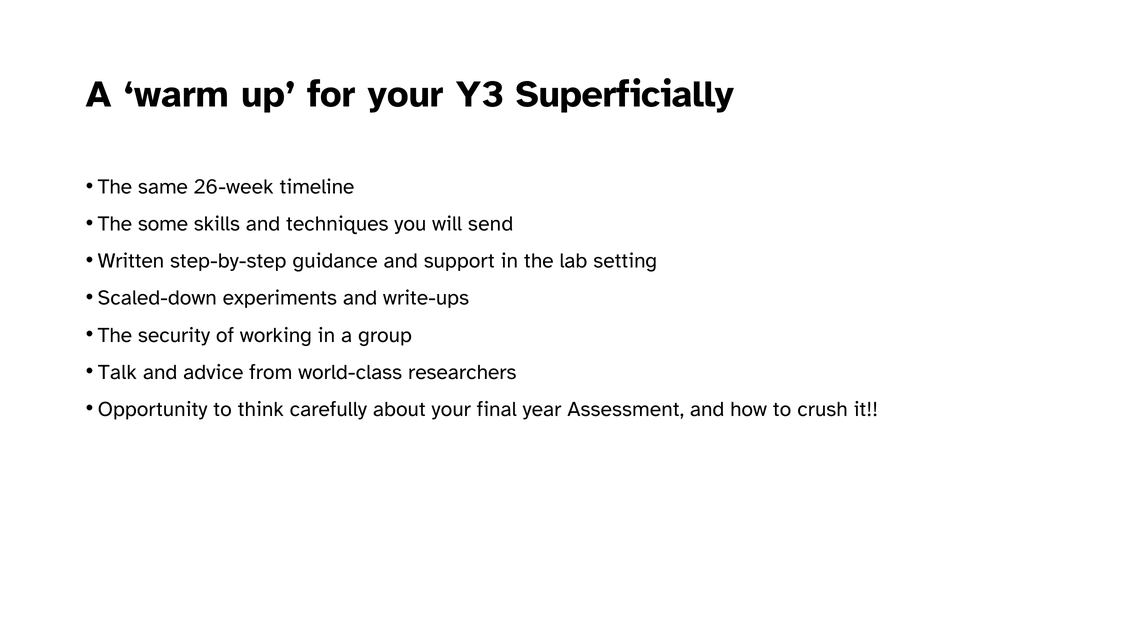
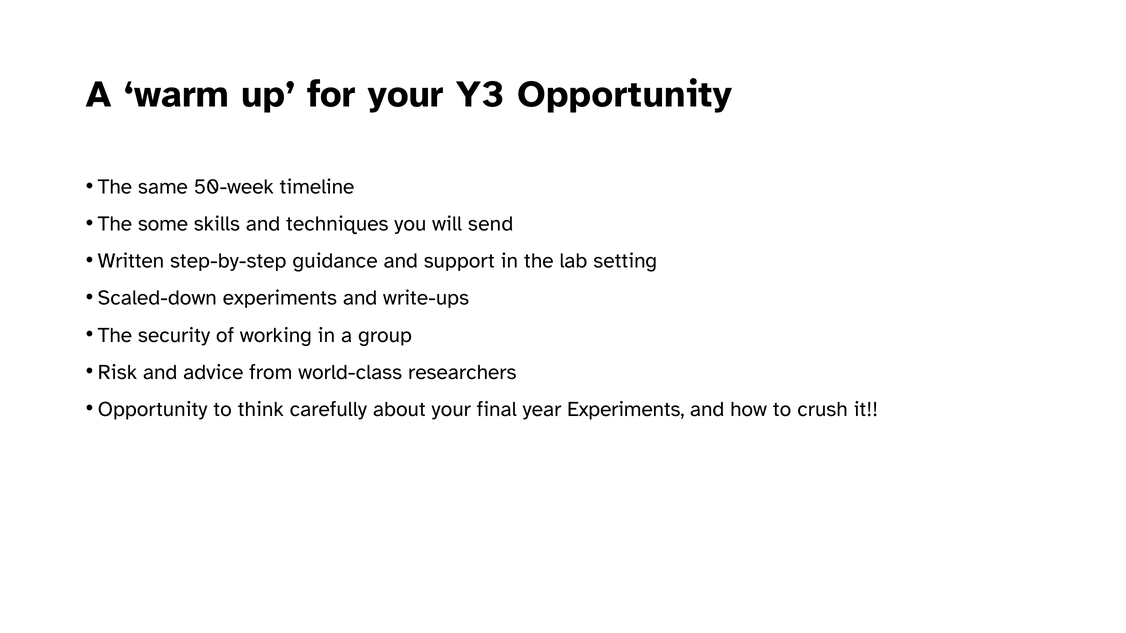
Y3 Superficially: Superficially -> Opportunity
26-week: 26-week -> 50-week
Talk: Talk -> Risk
year Assessment: Assessment -> Experiments
